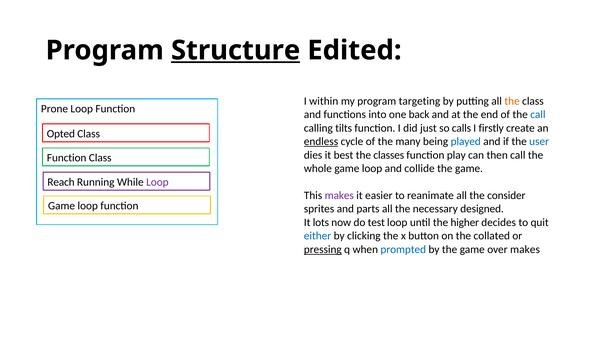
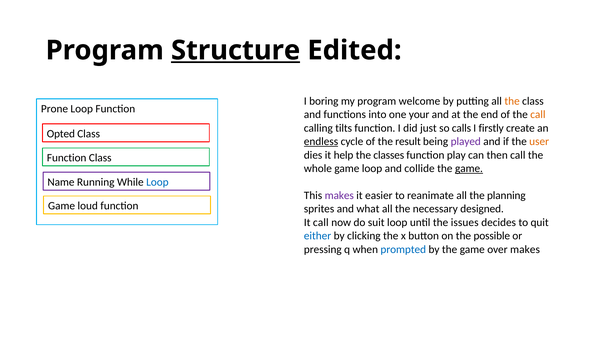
within: within -> boring
targeting: targeting -> welcome
back: back -> your
call at (538, 115) colour: blue -> orange
many: many -> result
played colour: blue -> purple
user colour: blue -> orange
best: best -> help
game at (469, 168) underline: none -> present
Reach: Reach -> Name
Loop at (157, 182) colour: purple -> blue
consider: consider -> planning
loop at (88, 206): loop -> loud
parts: parts -> what
It lots: lots -> call
test: test -> suit
higher: higher -> issues
collated: collated -> possible
pressing underline: present -> none
